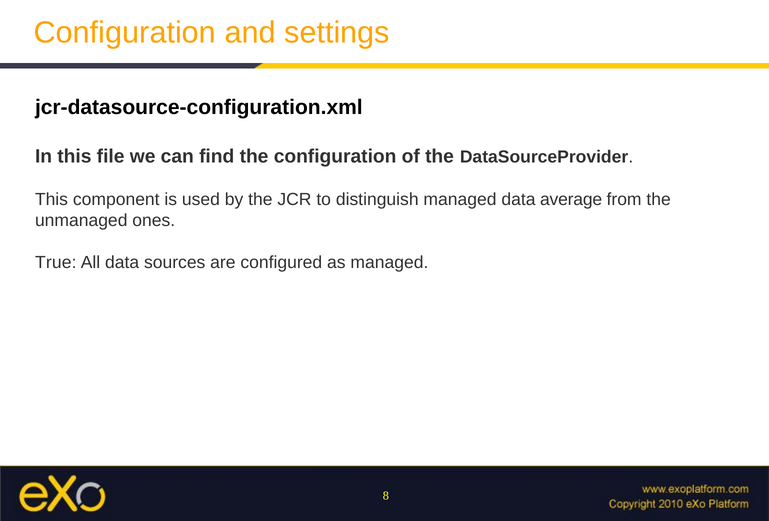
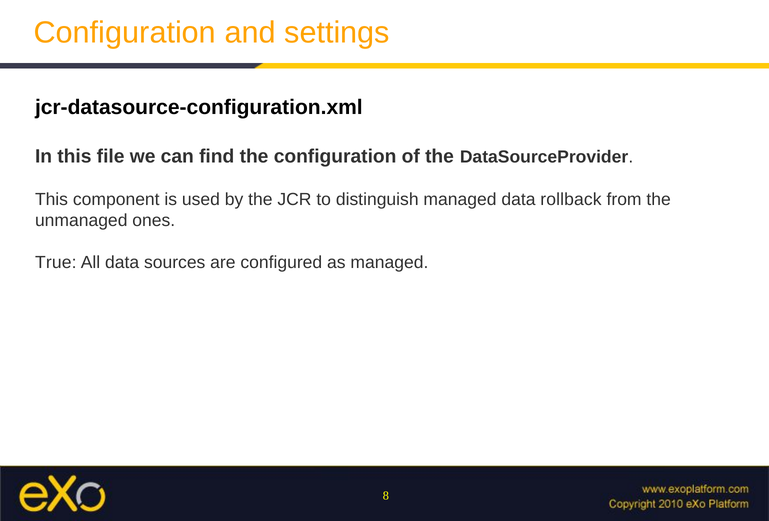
average: average -> rollback
